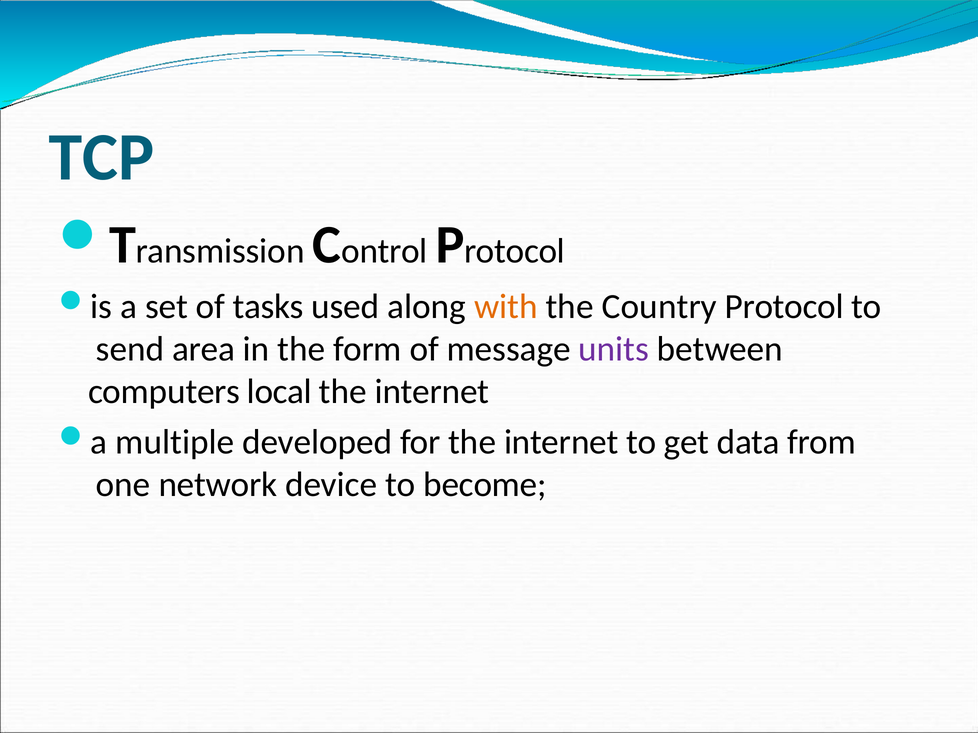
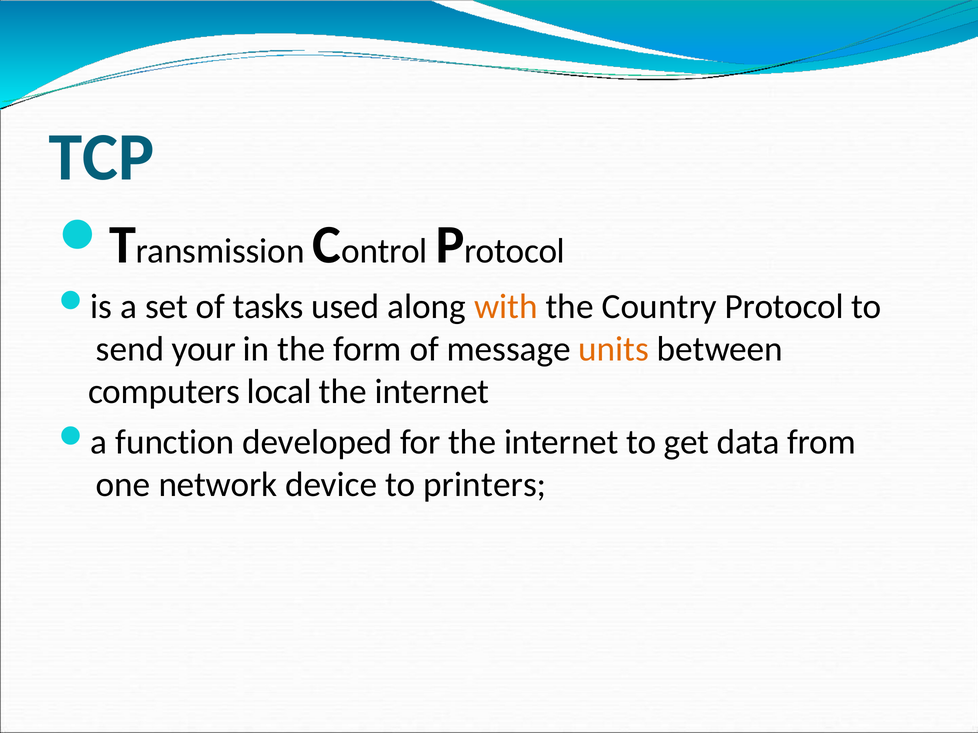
area: area -> your
units colour: purple -> orange
multiple: multiple -> function
become: become -> printers
